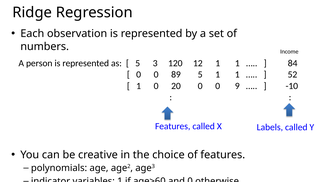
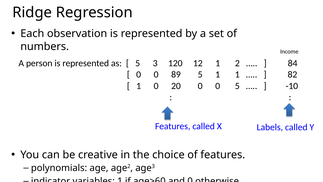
12 1 1: 1 -> 2
52: 52 -> 82
0 9: 9 -> 5
